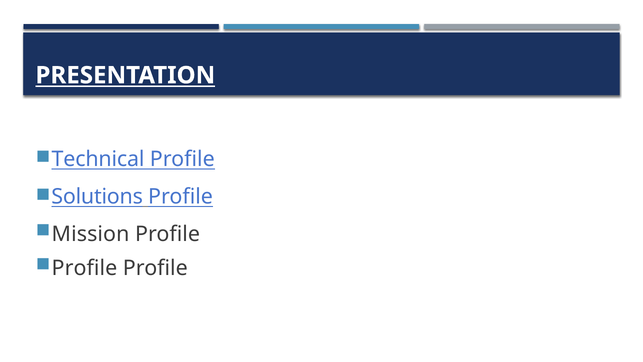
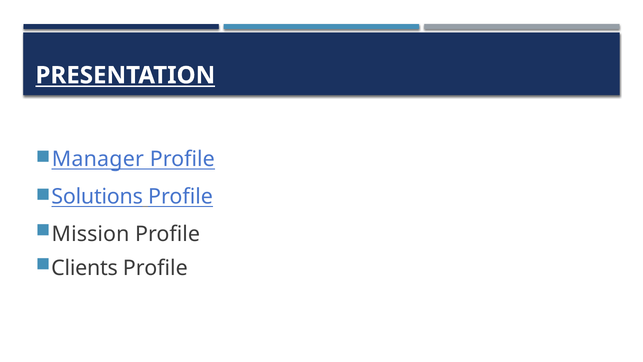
Technical: Technical -> Manager
Profile at (84, 268): Profile -> Clients
